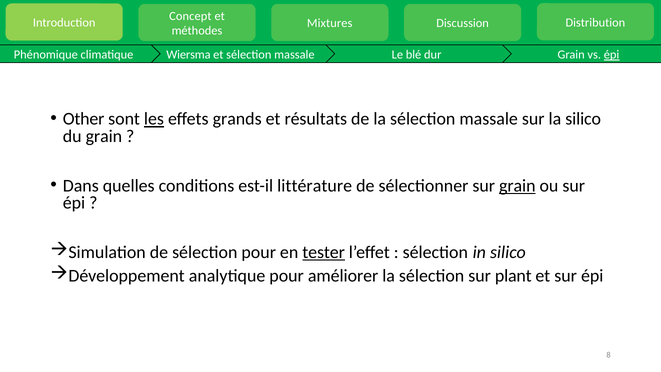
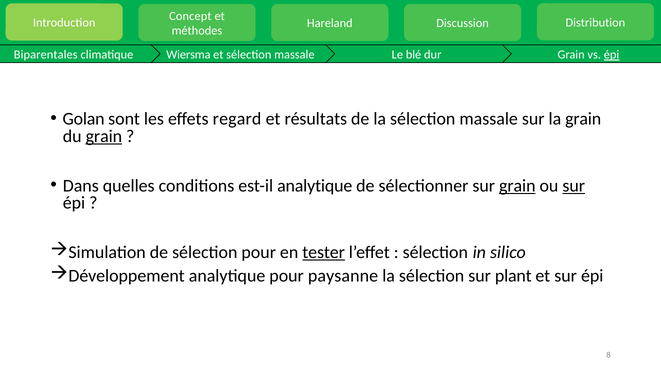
Mixtures: Mixtures -> Hareland
Phénomique: Phénomique -> Biparentales
Other: Other -> Golan
les underline: present -> none
grands: grands -> regard
la silico: silico -> grain
grain at (104, 136) underline: none -> present
est-il littérature: littérature -> analytique
sur at (574, 186) underline: none -> present
améliorer: améliorer -> paysanne
